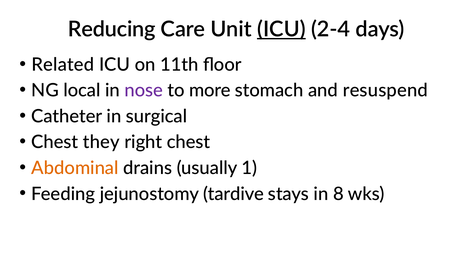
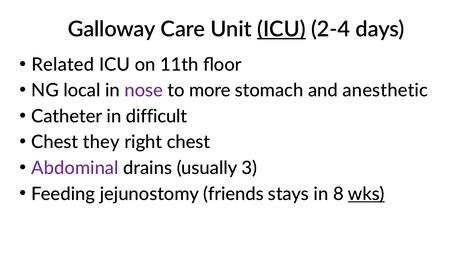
Reducing: Reducing -> Galloway
resuspend: resuspend -> anesthetic
surgical: surgical -> difficult
Abdominal colour: orange -> purple
1: 1 -> 3
tardive: tardive -> friends
wks underline: none -> present
